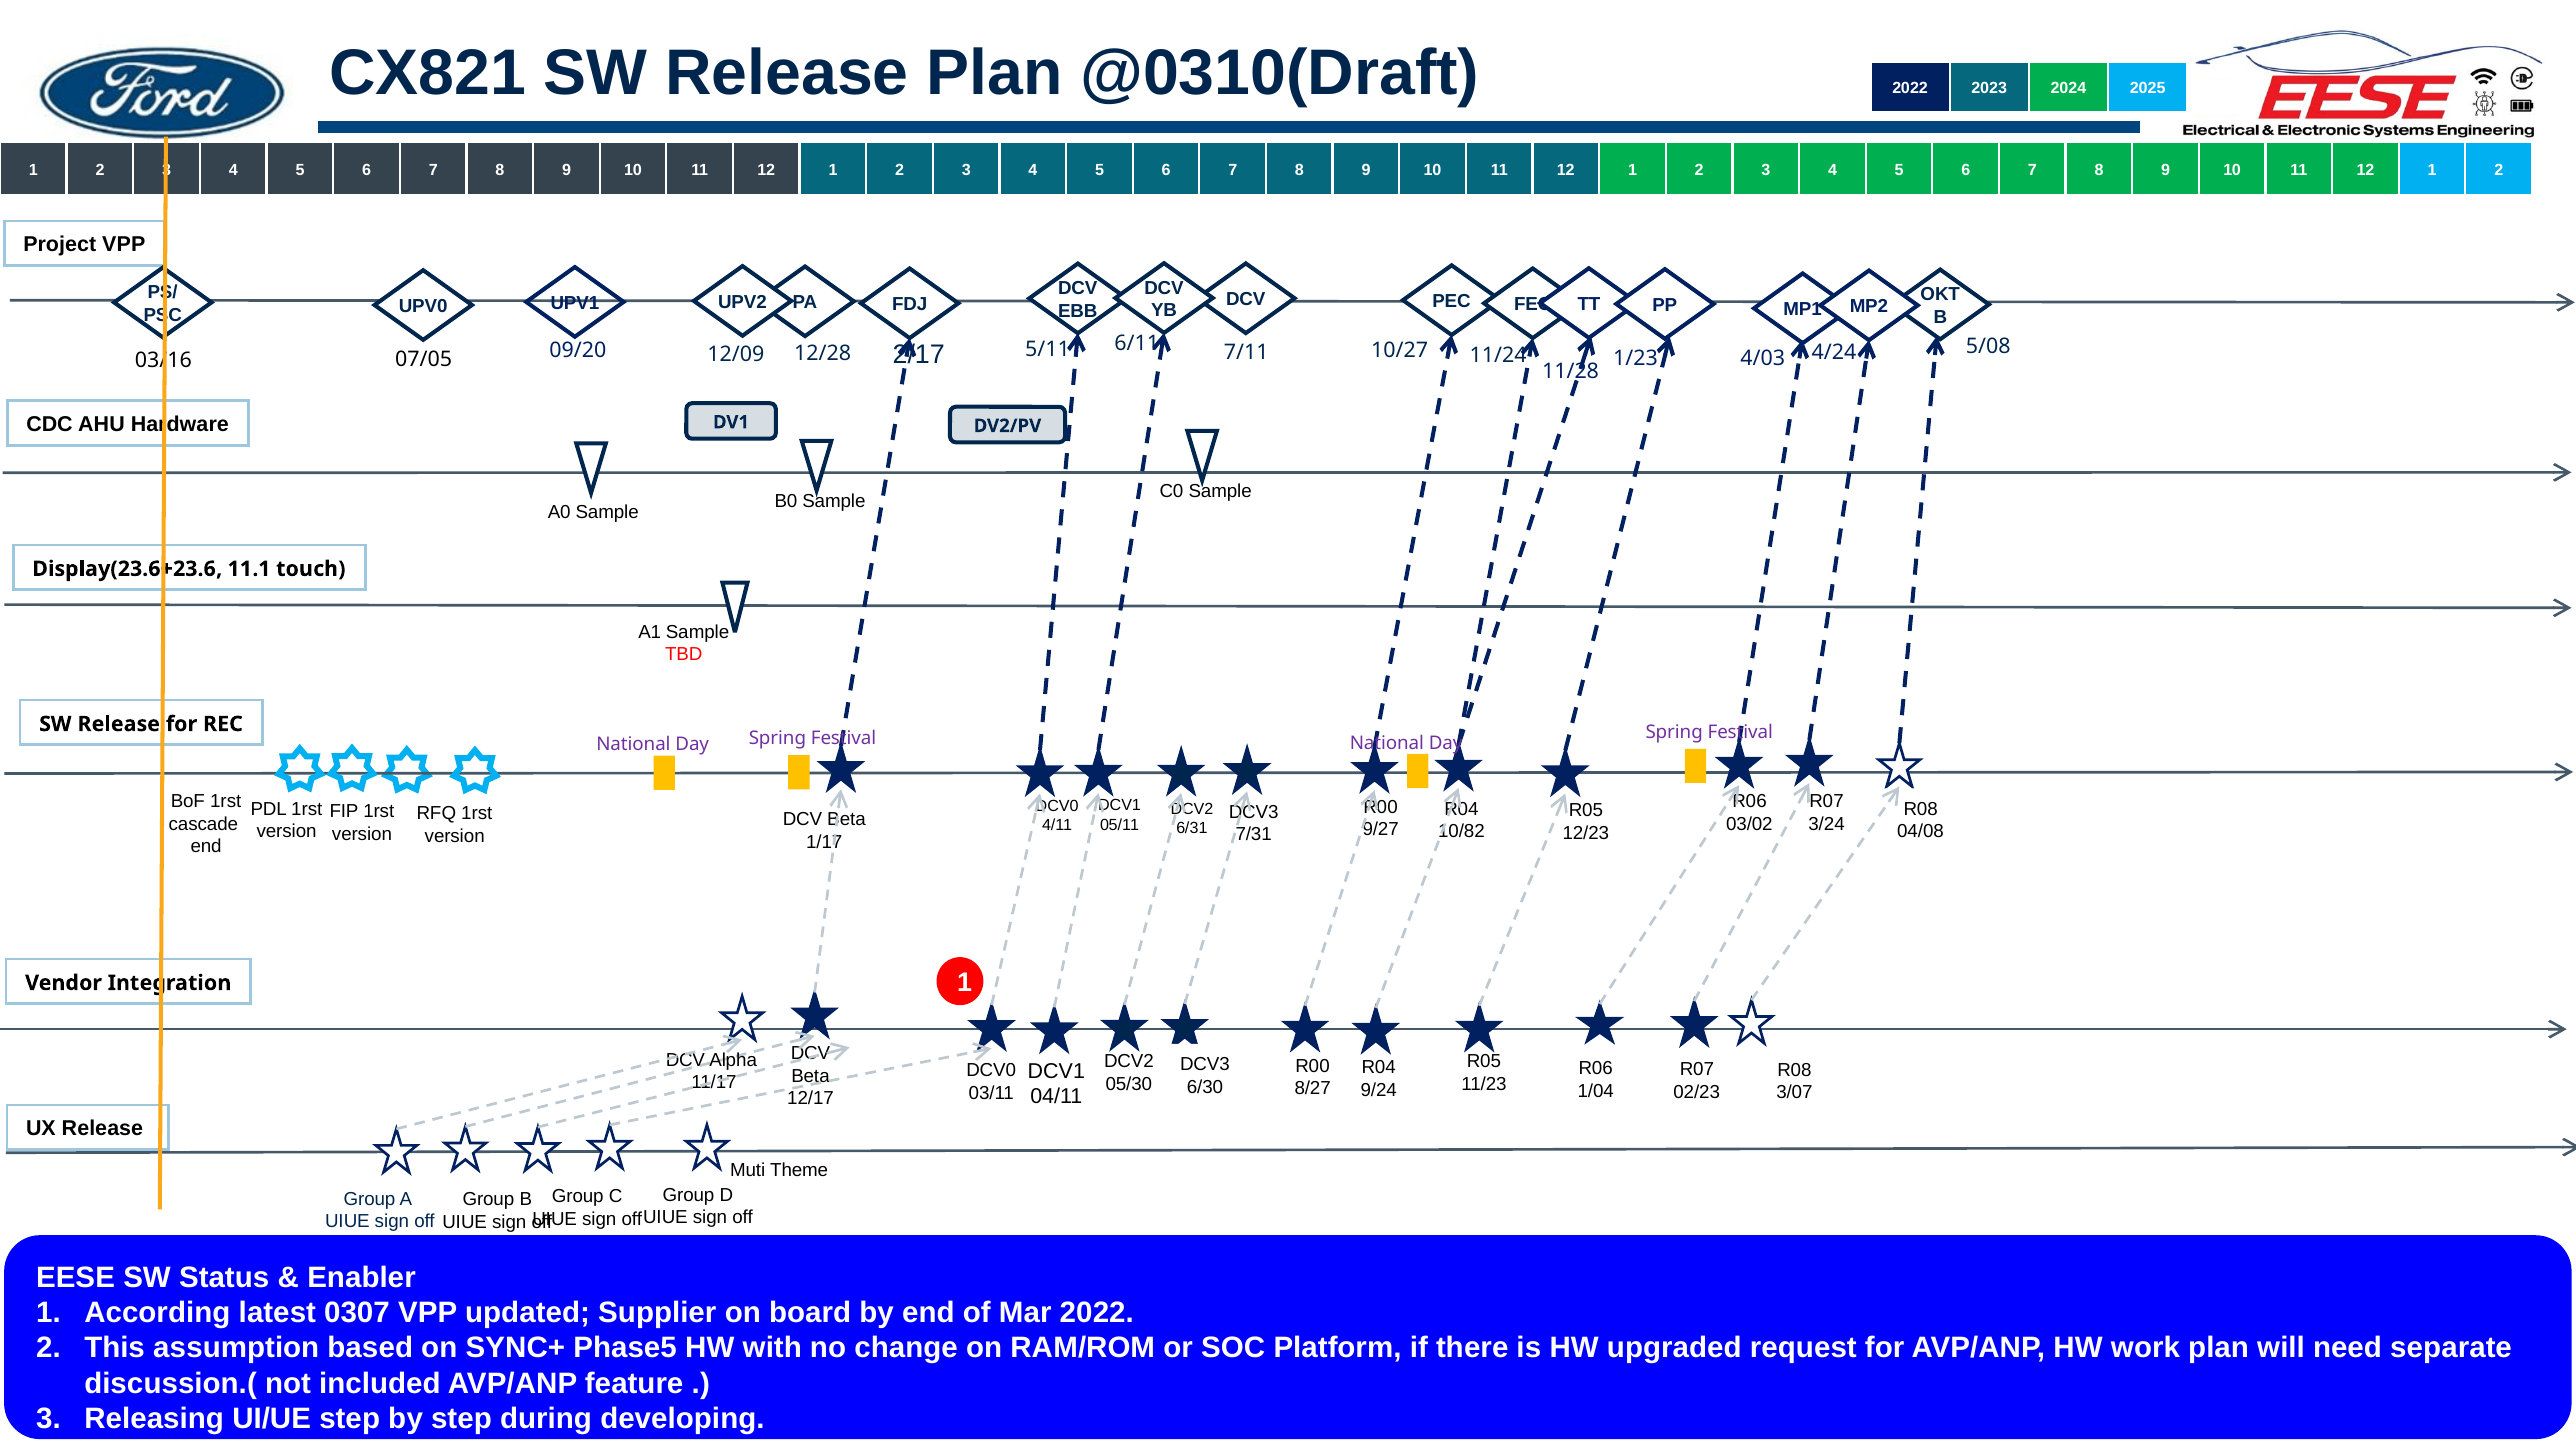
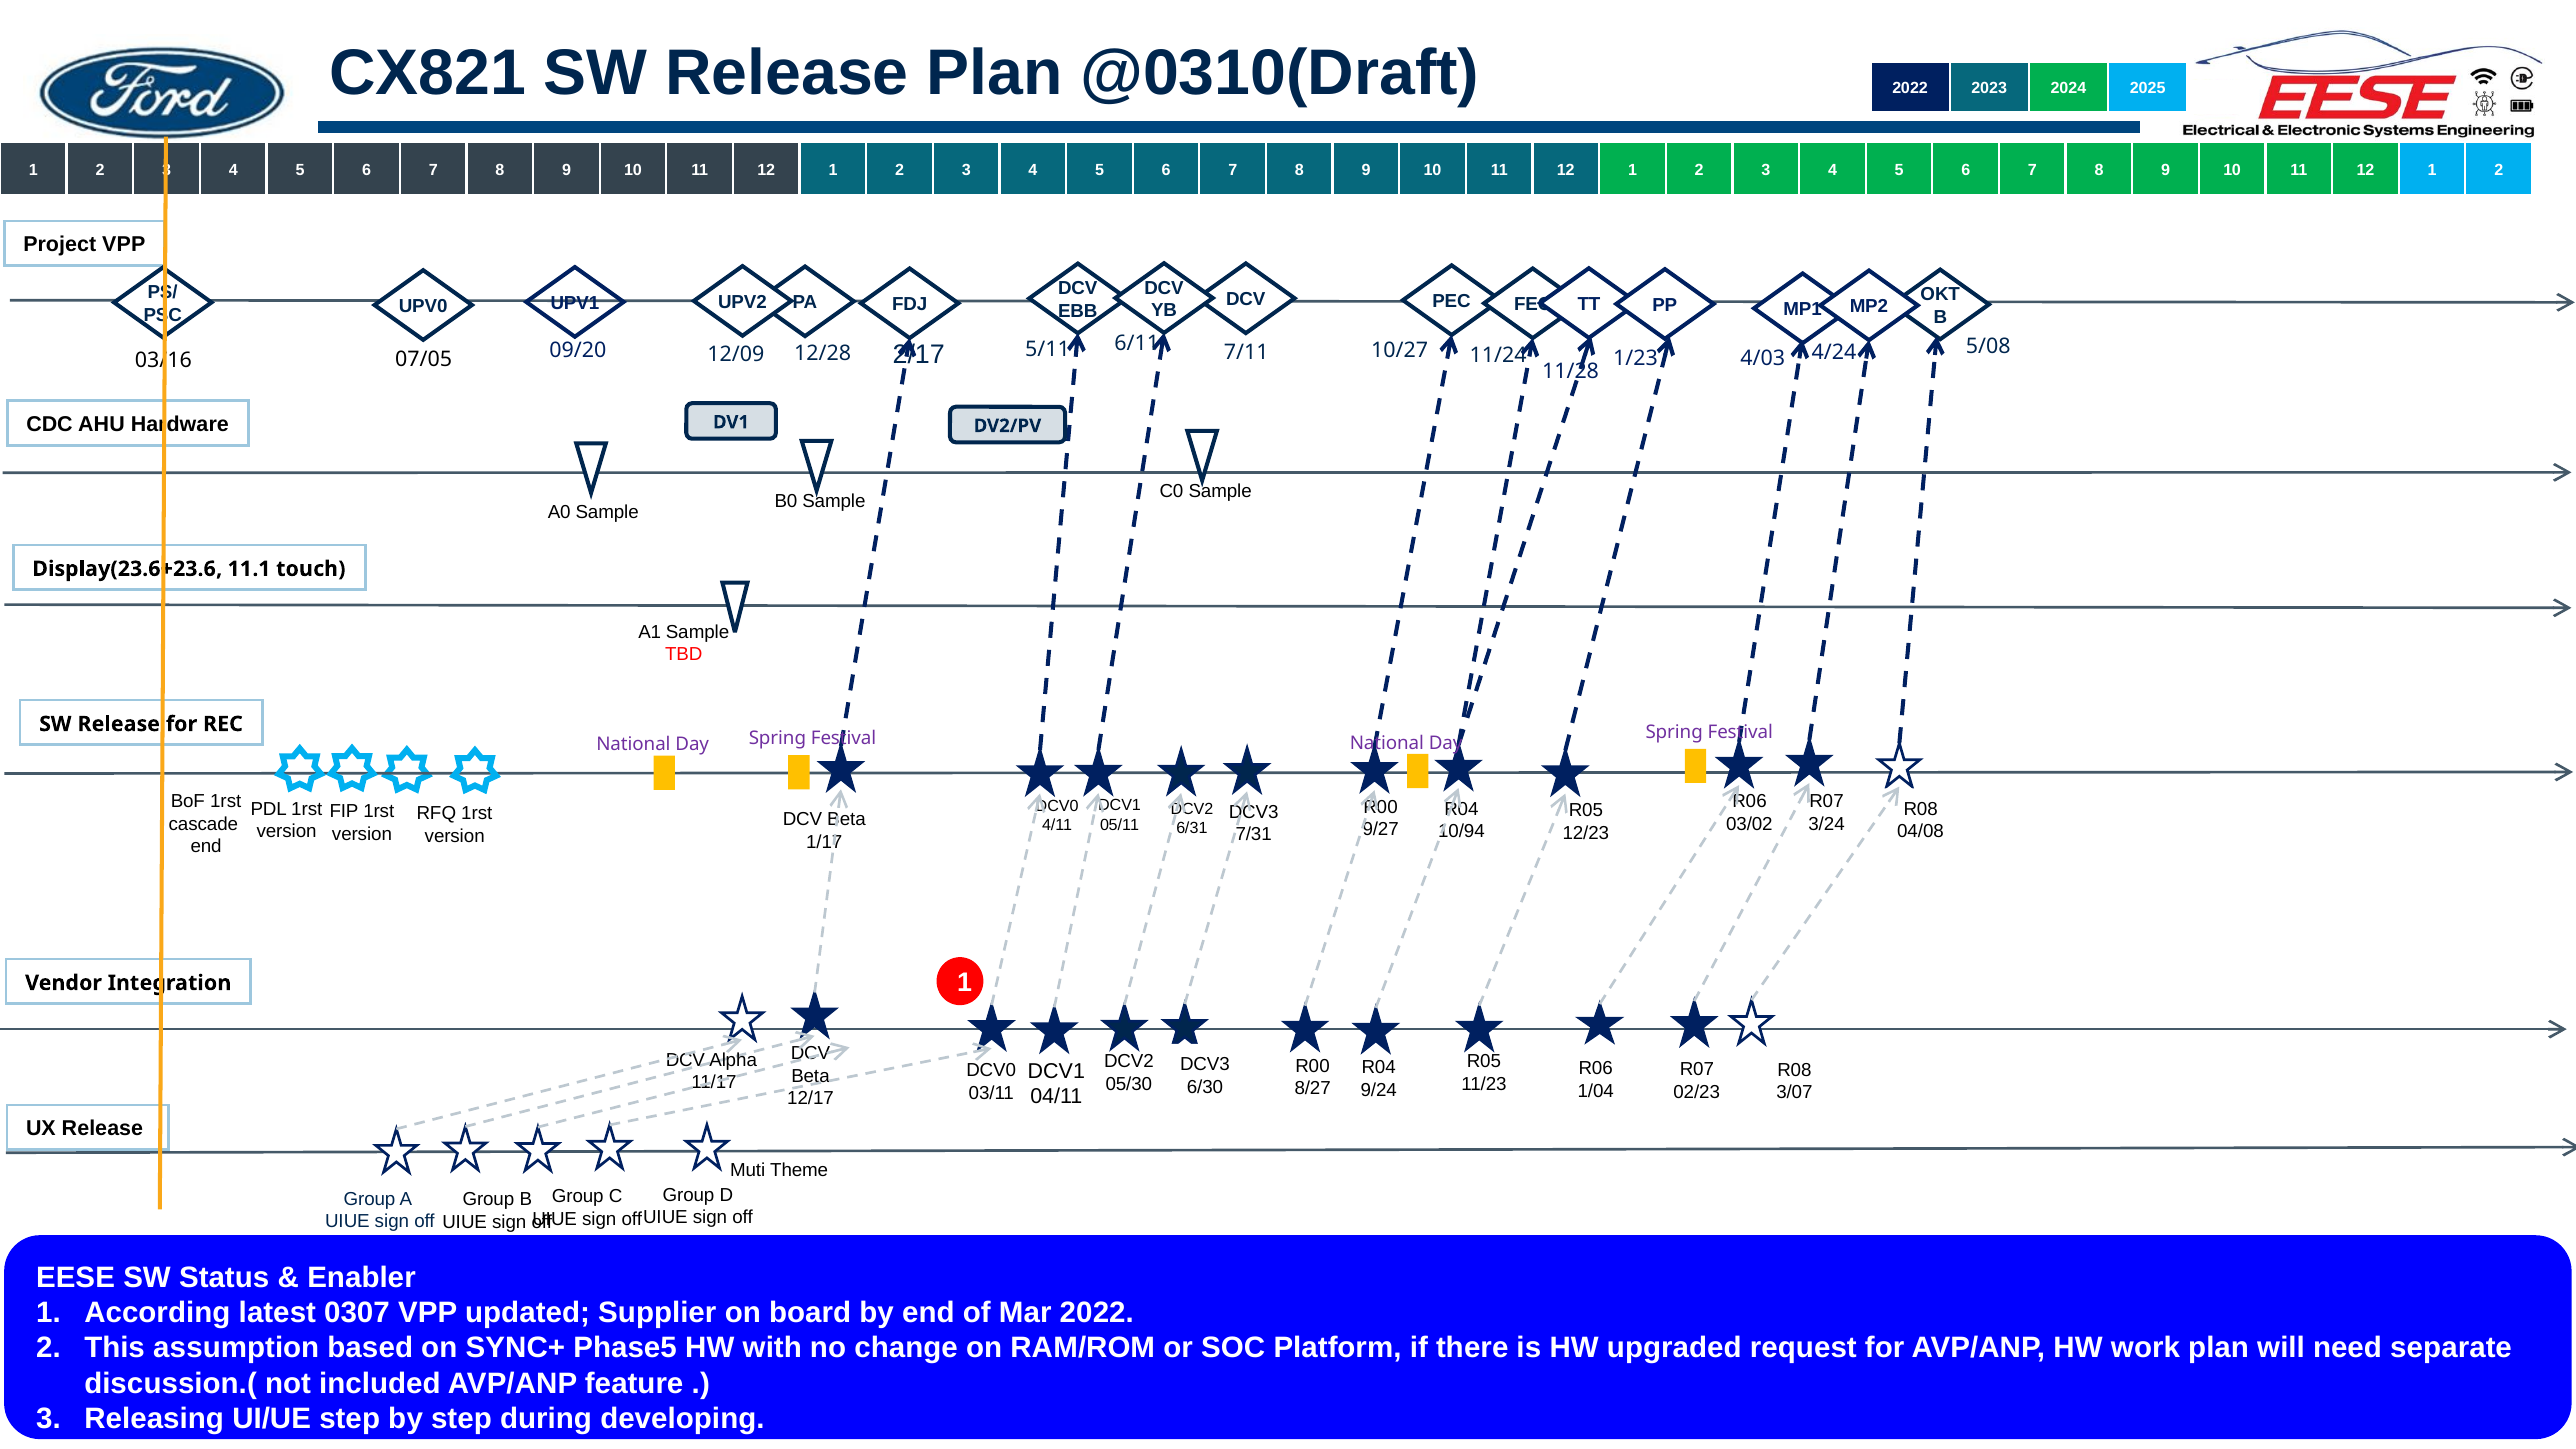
10/82: 10/82 -> 10/94
